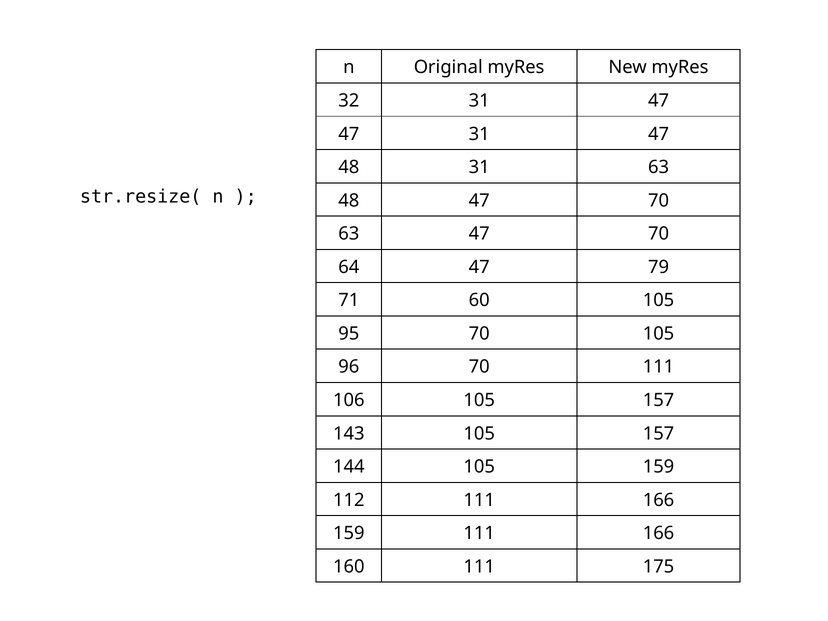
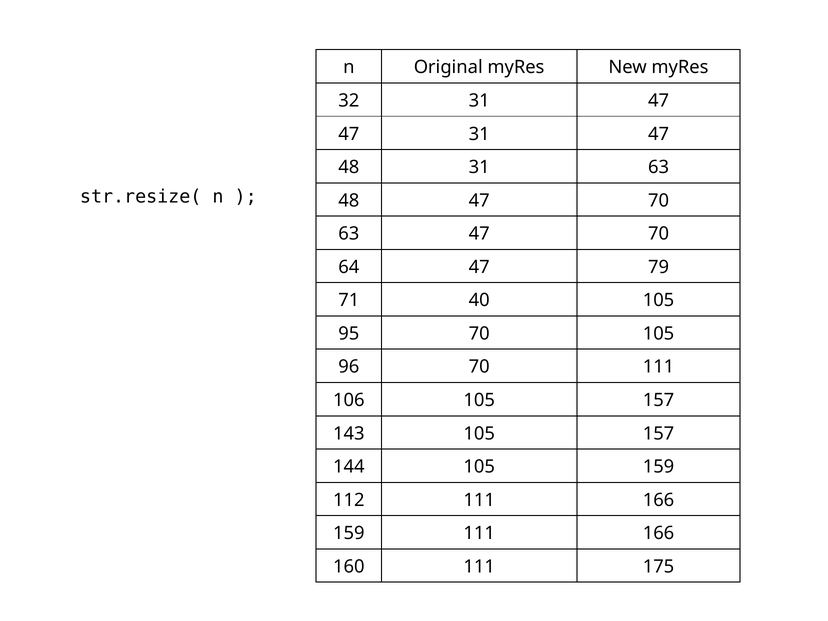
60: 60 -> 40
